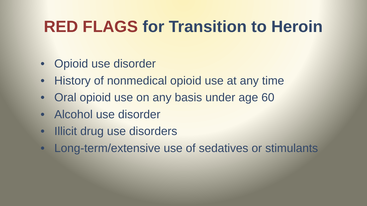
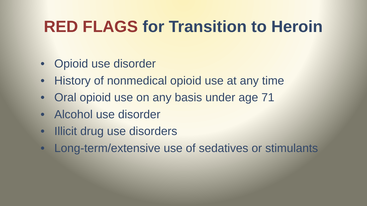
60: 60 -> 71
